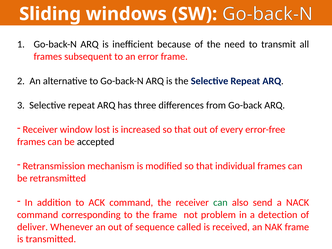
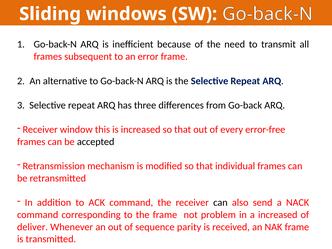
lost: lost -> this
can at (220, 203) colour: green -> black
a detection: detection -> increased
called: called -> parity
